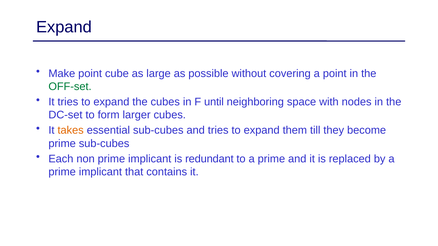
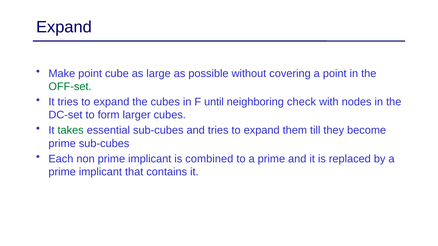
space: space -> check
takes colour: orange -> green
redundant: redundant -> combined
